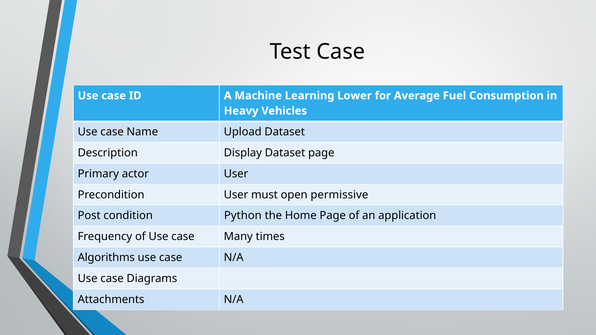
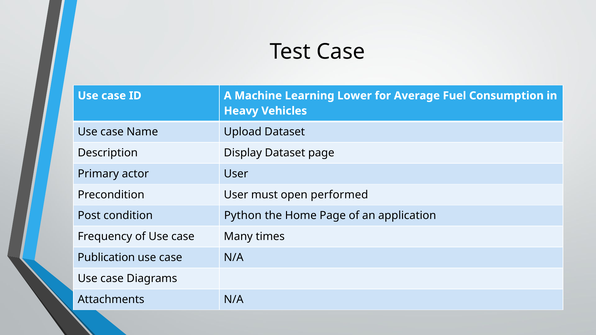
permissive: permissive -> performed
Algorithms: Algorithms -> Publication
